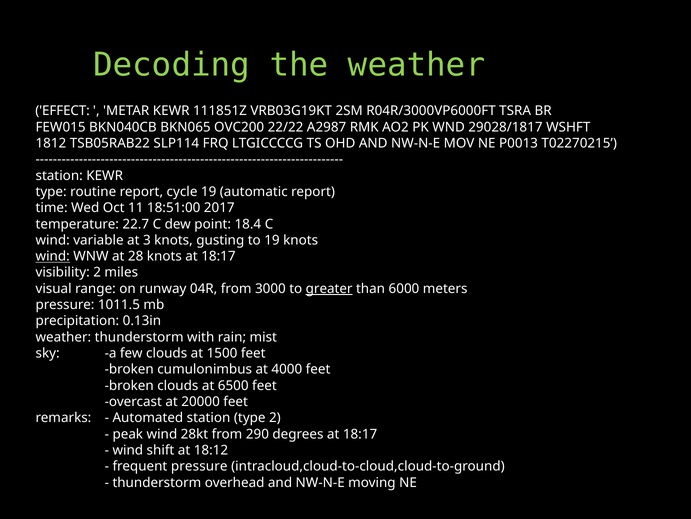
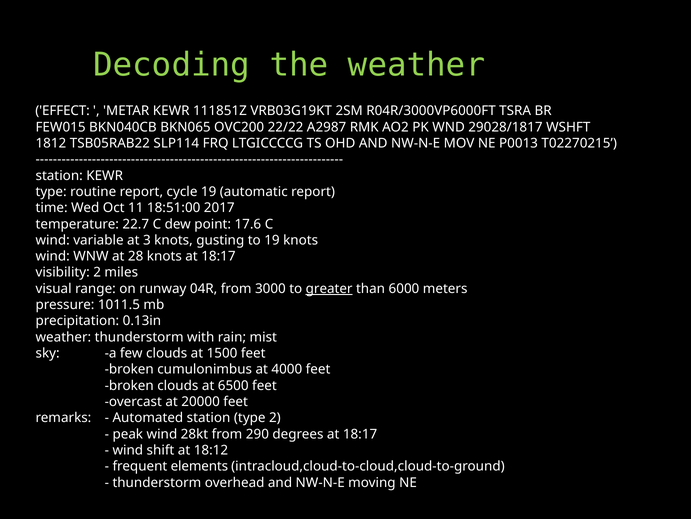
18.4: 18.4 -> 17.6
wind at (53, 256) underline: present -> none
frequent pressure: pressure -> elements
